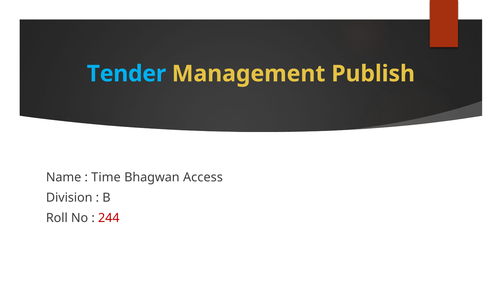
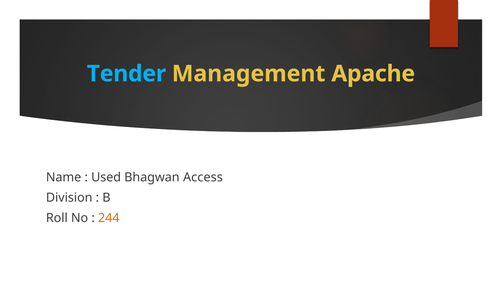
Publish: Publish -> Apache
Time: Time -> Used
244 colour: red -> orange
